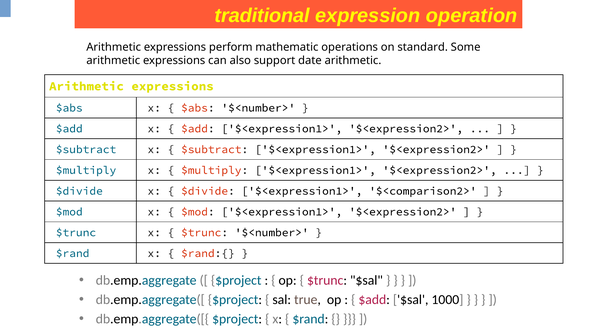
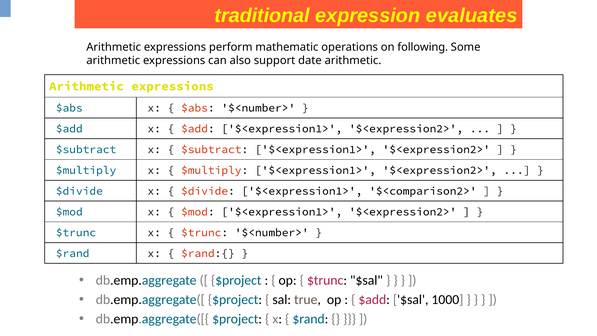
operation: operation -> evaluates
standard: standard -> following
